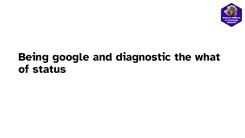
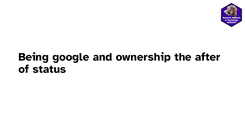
diagnostic: diagnostic -> ownership
what: what -> after
